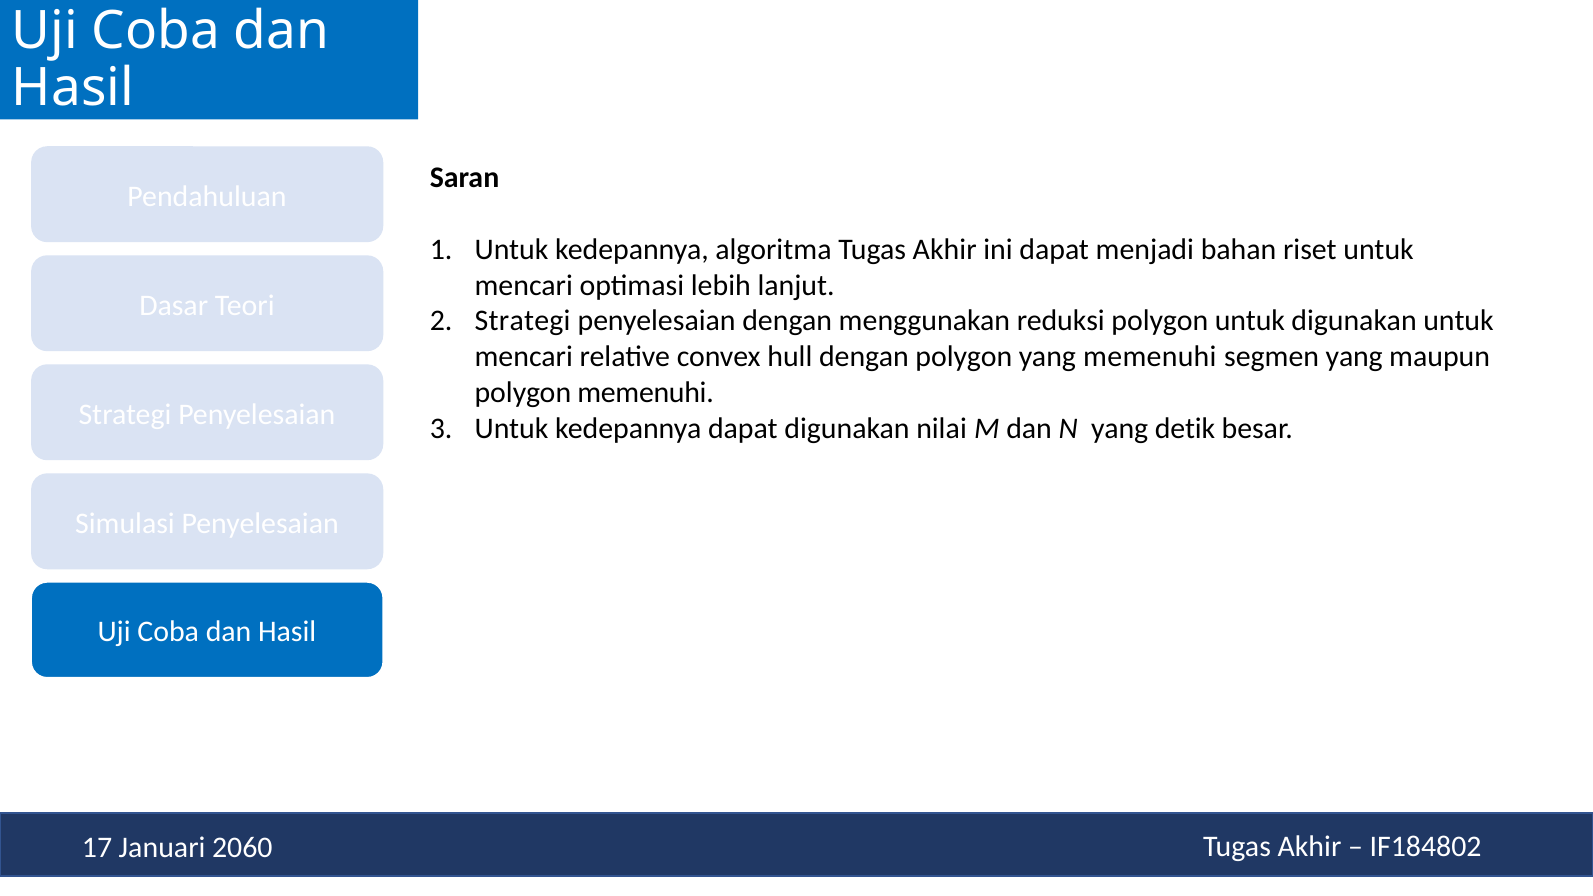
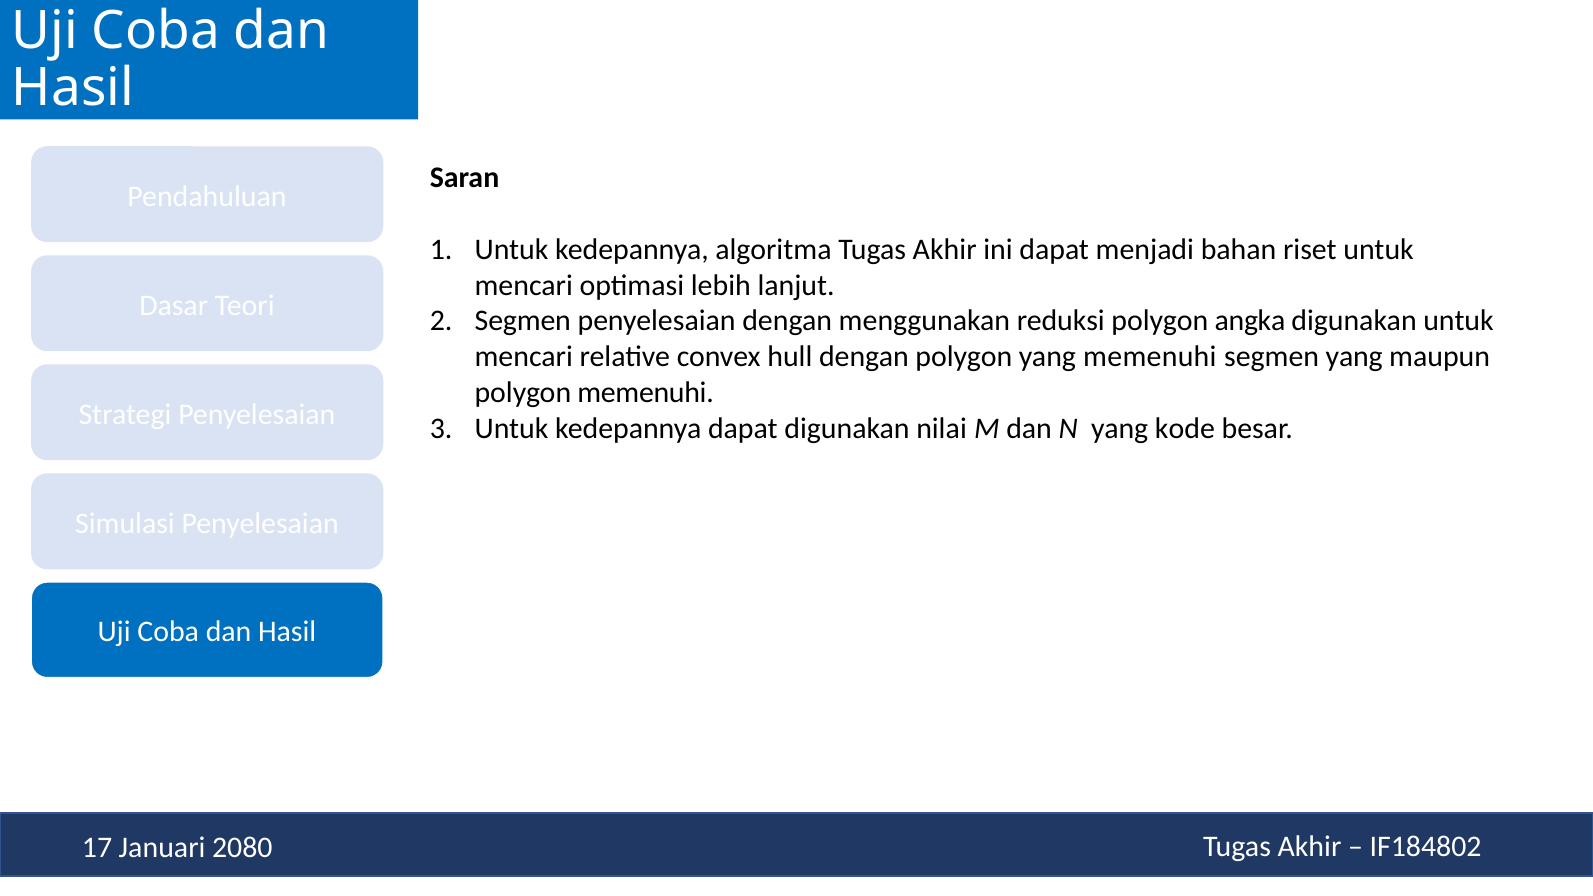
Strategi at (523, 321): Strategi -> Segmen
polygon untuk: untuk -> angka
detik: detik -> kode
2060: 2060 -> 2080
